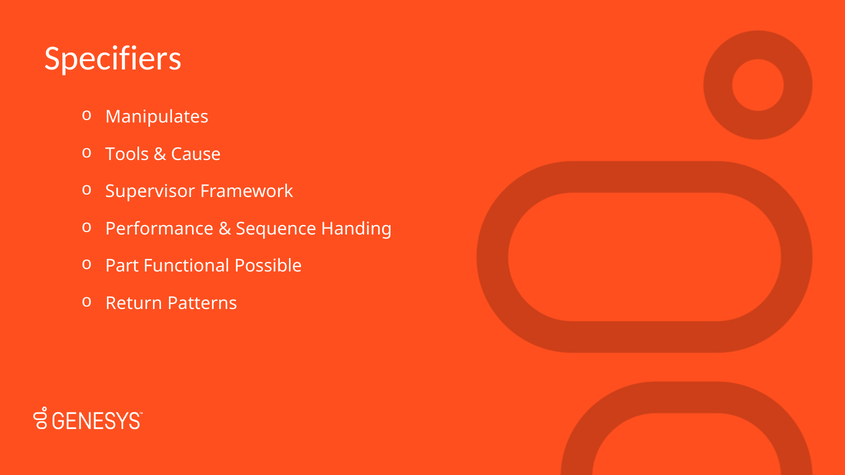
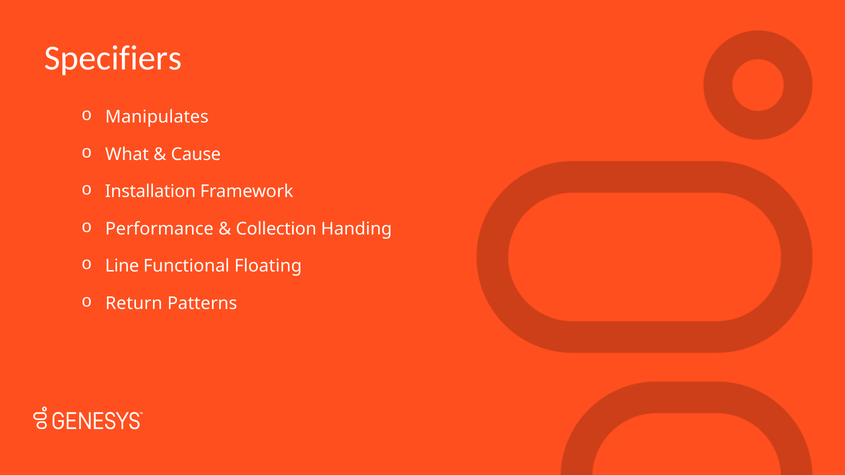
Tools: Tools -> What
Supervisor: Supervisor -> Installation
Sequence: Sequence -> Collection
Part: Part -> Line
Possible: Possible -> Floating
